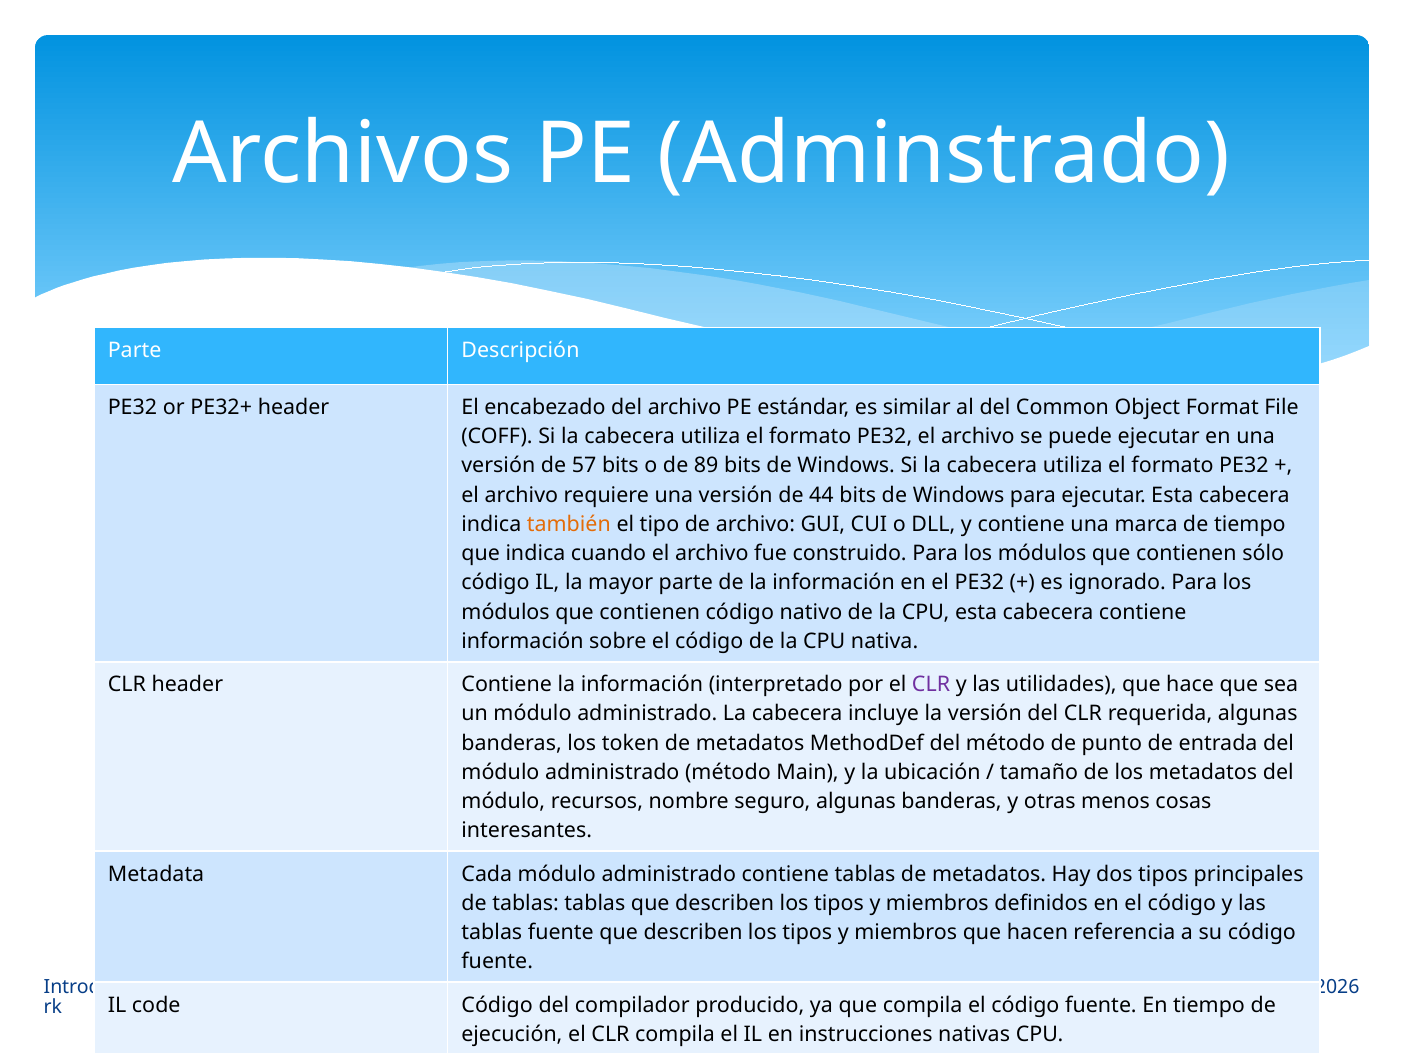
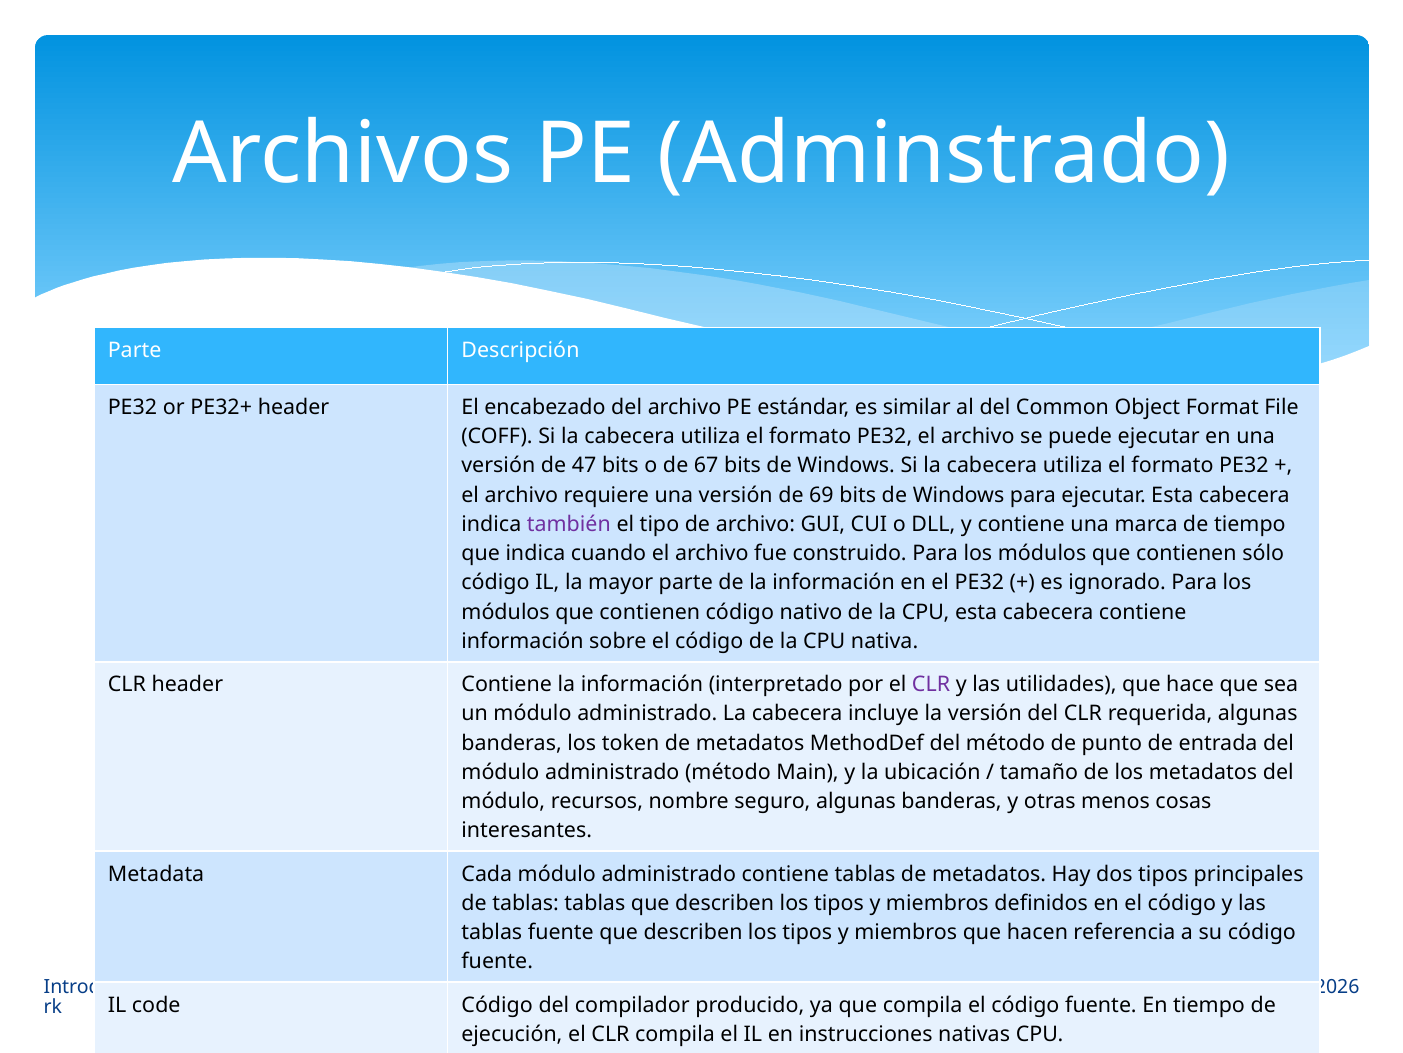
57: 57 -> 47
89: 89 -> 67
44: 44 -> 69
también colour: orange -> purple
